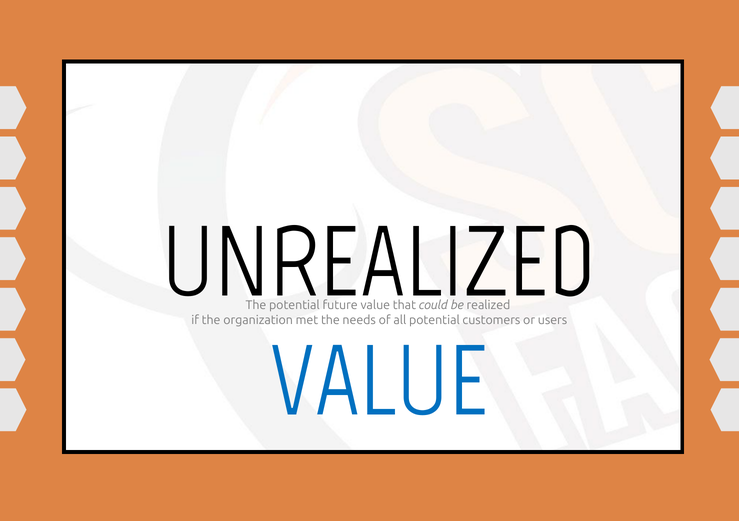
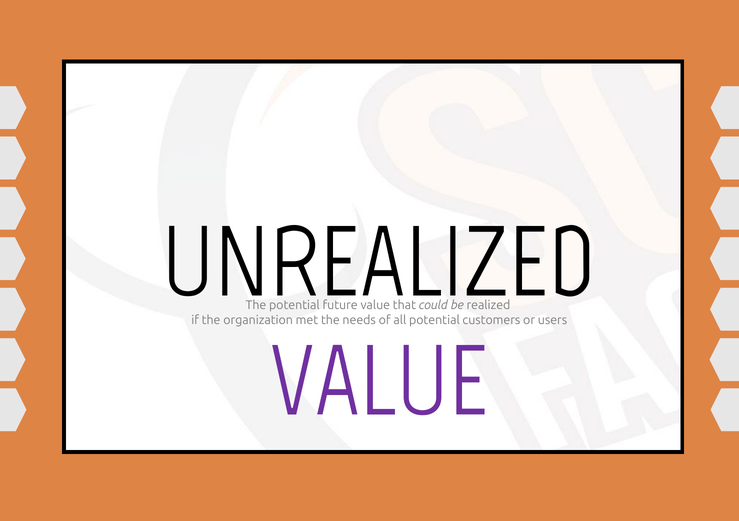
VALUE at (380, 382) colour: blue -> purple
